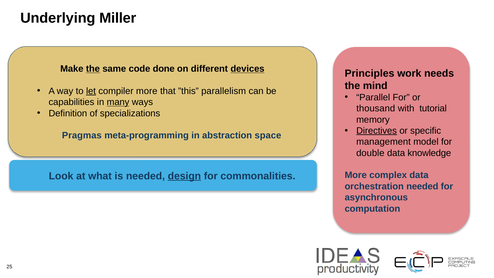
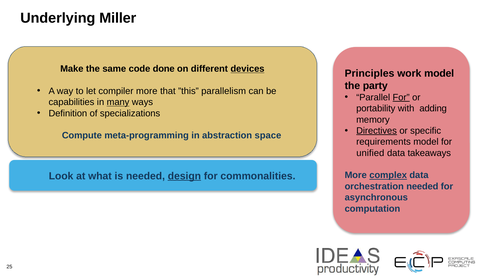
the at (93, 69) underline: present -> none
work needs: needs -> model
mind: mind -> party
let underline: present -> none
For at (401, 97) underline: none -> present
thousand: thousand -> portability
tutorial: tutorial -> adding
Pragmas: Pragmas -> Compute
management: management -> requirements
double: double -> unified
knowledge: knowledge -> takeaways
complex underline: none -> present
